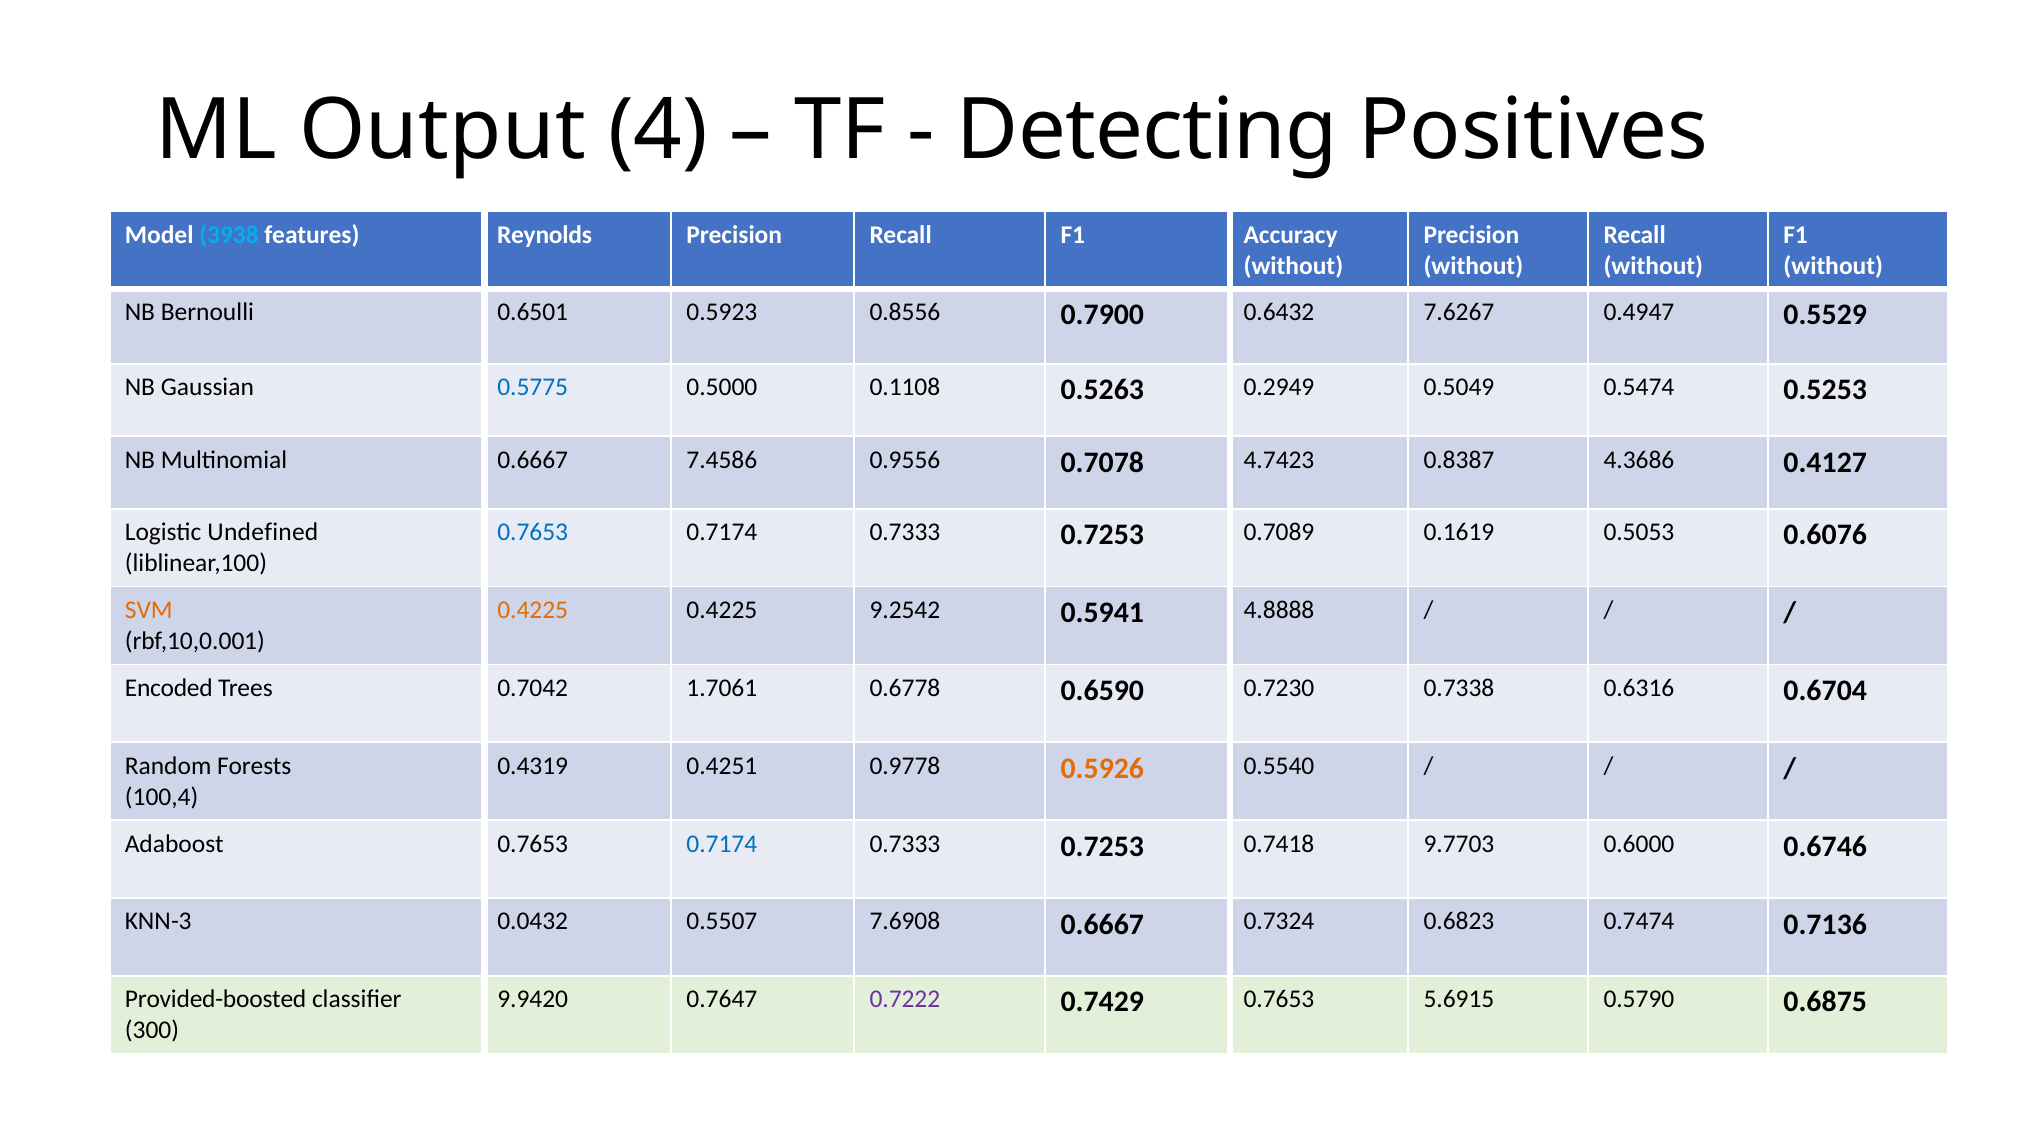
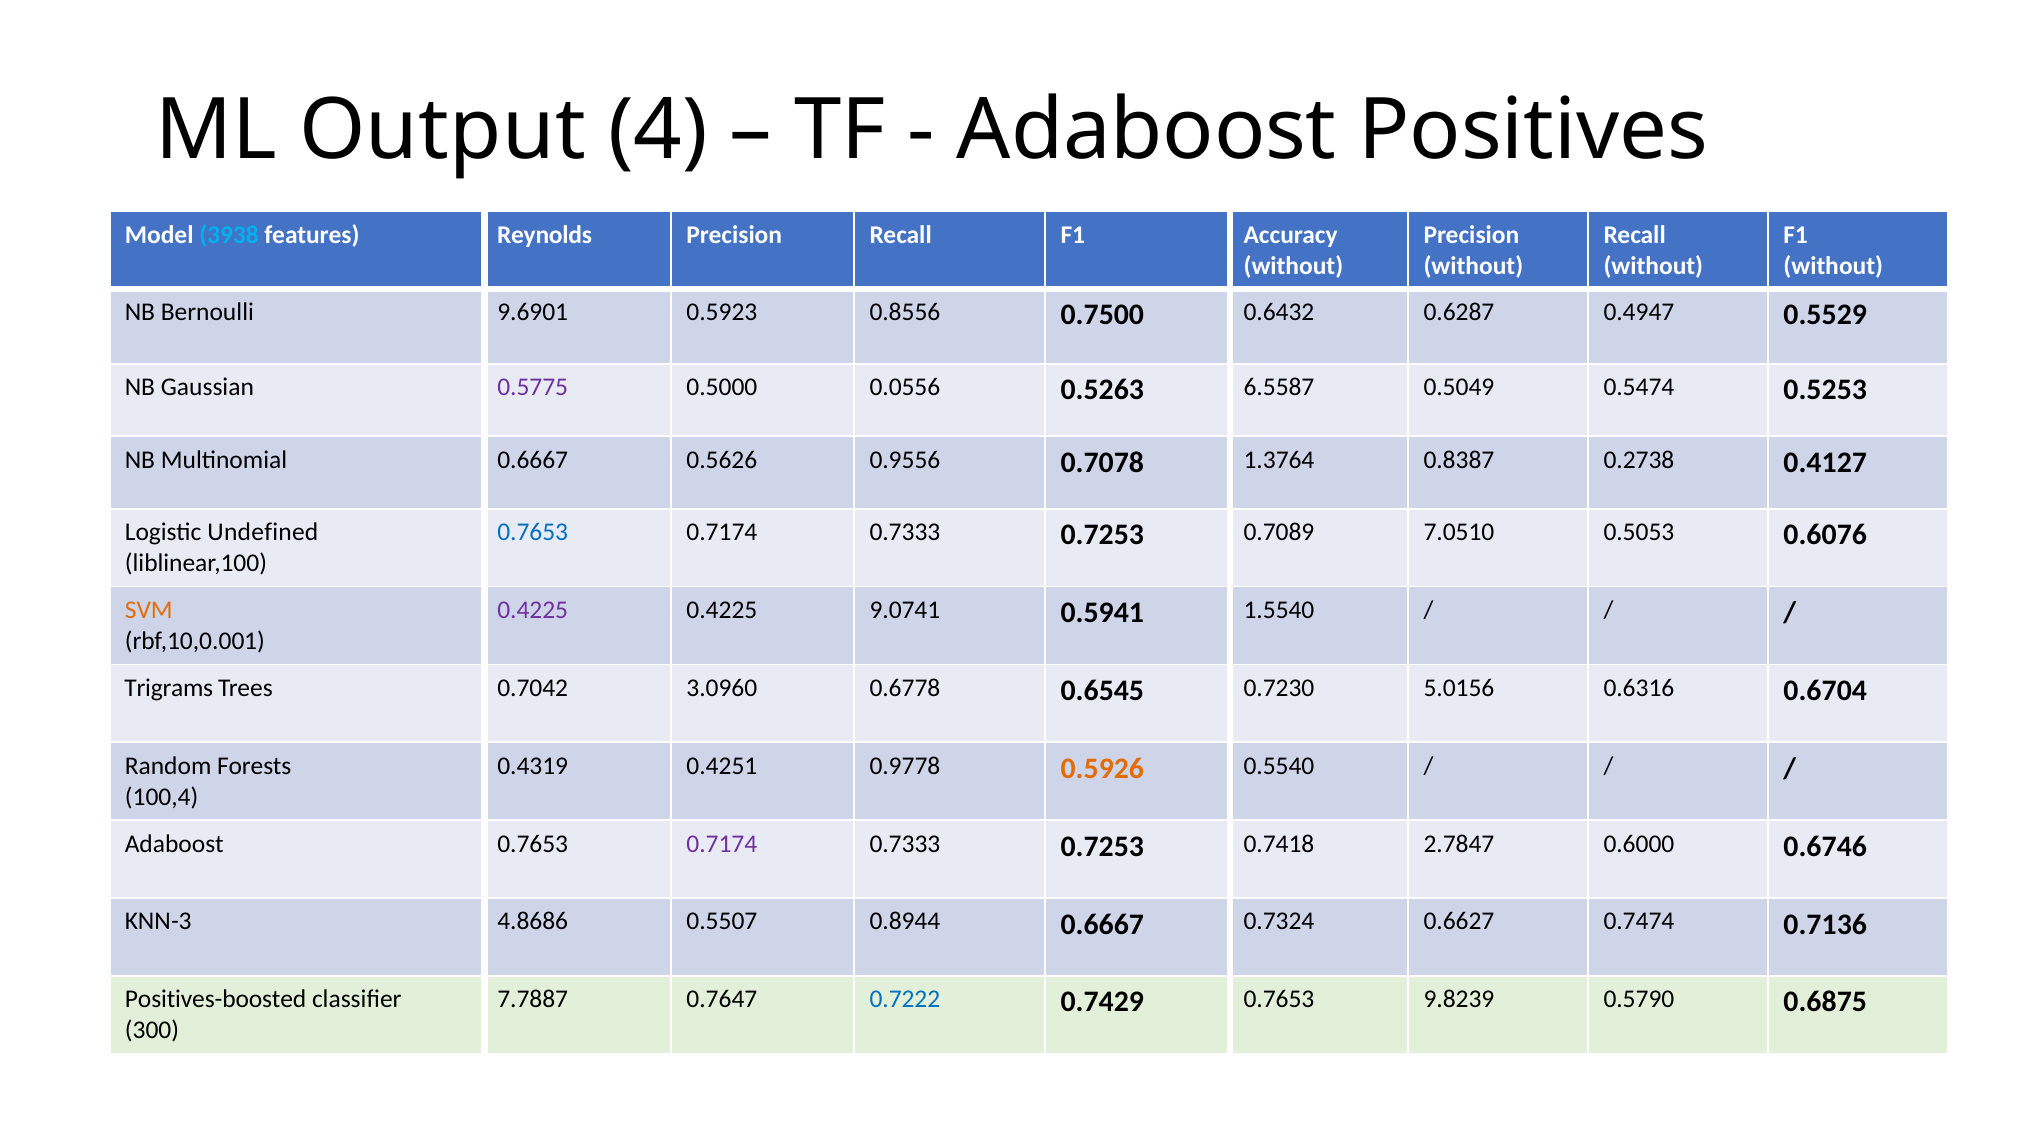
Detecting at (1147, 130): Detecting -> Adaboost
0.6501: 0.6501 -> 9.6901
0.7900: 0.7900 -> 0.7500
7.6267: 7.6267 -> 0.6287
0.5775 colour: blue -> purple
0.1108: 0.1108 -> 0.0556
0.2949: 0.2949 -> 6.5587
7.4586: 7.4586 -> 0.5626
4.7423: 4.7423 -> 1.3764
4.3686: 4.3686 -> 0.2738
0.1619: 0.1619 -> 7.0510
0.4225 at (533, 610) colour: orange -> purple
9.2542: 9.2542 -> 9.0741
4.8888: 4.8888 -> 1.5540
Encoded: Encoded -> Trigrams
1.7061: 1.7061 -> 3.0960
0.6590: 0.6590 -> 0.6545
0.7338: 0.7338 -> 5.0156
0.7174 at (722, 844) colour: blue -> purple
9.7703: 9.7703 -> 2.7847
0.0432: 0.0432 -> 4.8686
7.6908: 7.6908 -> 0.8944
0.6823: 0.6823 -> 0.6627
Provided-boosted: Provided-boosted -> Positives-boosted
9.9420: 9.9420 -> 7.7887
0.7222 colour: purple -> blue
5.6915: 5.6915 -> 9.8239
